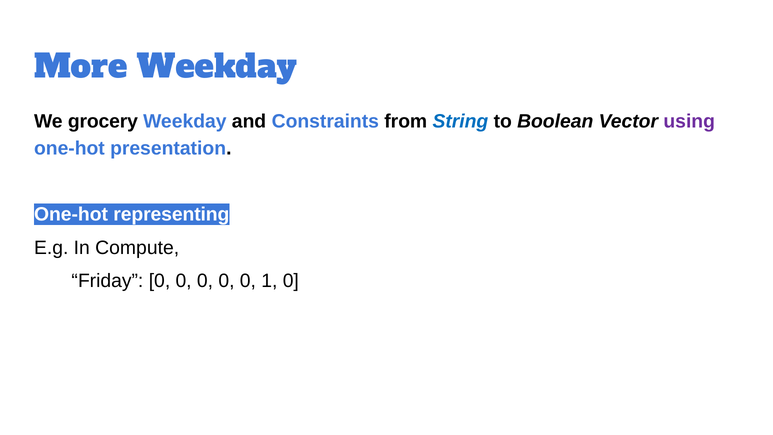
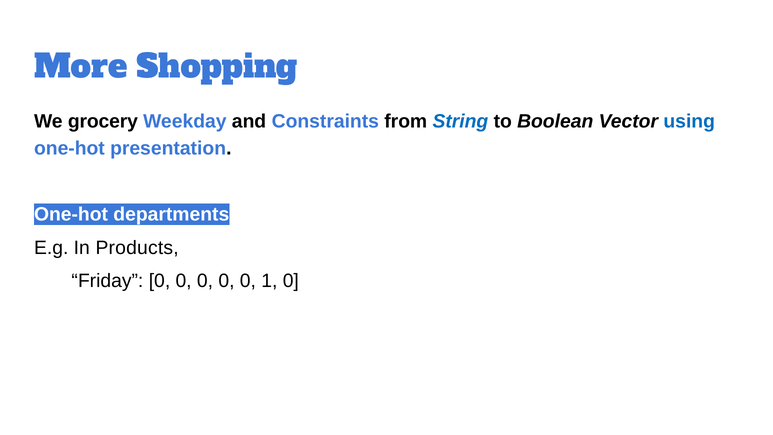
More Weekday: Weekday -> Shopping
using colour: purple -> blue
representing: representing -> departments
Compute: Compute -> Products
